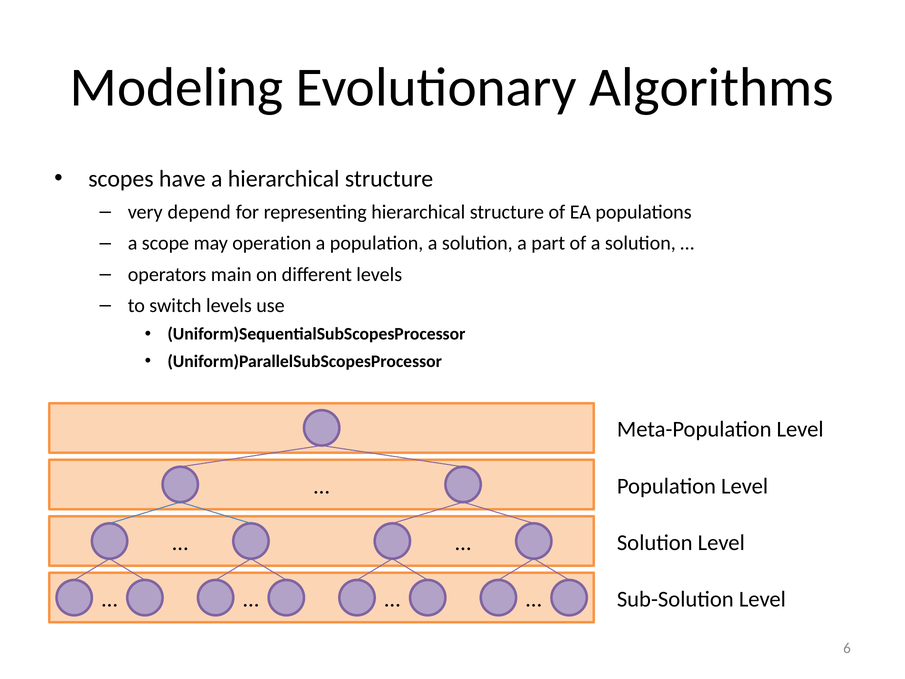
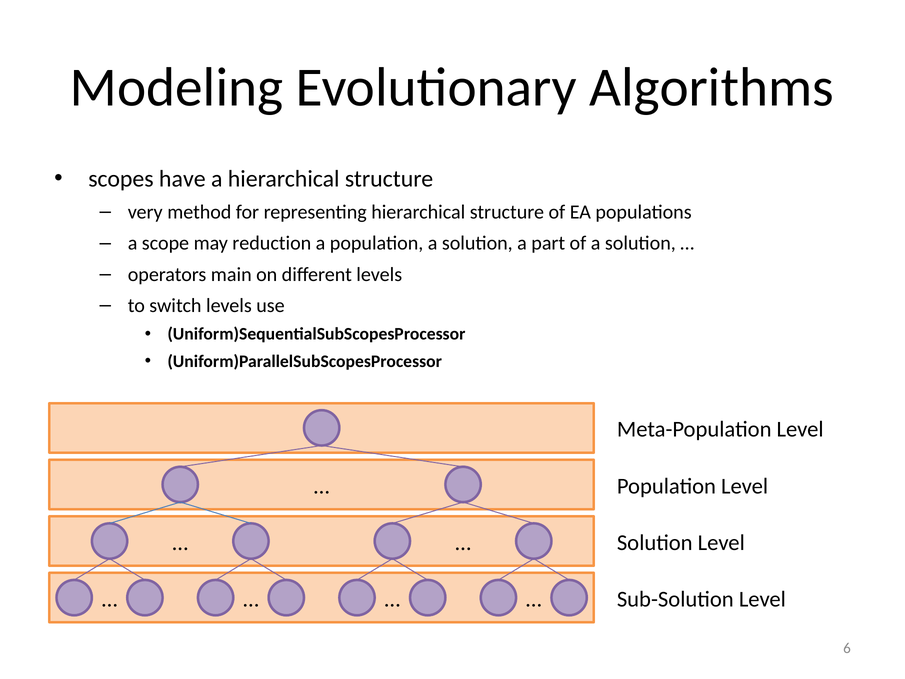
depend: depend -> method
operation: operation -> reduction
